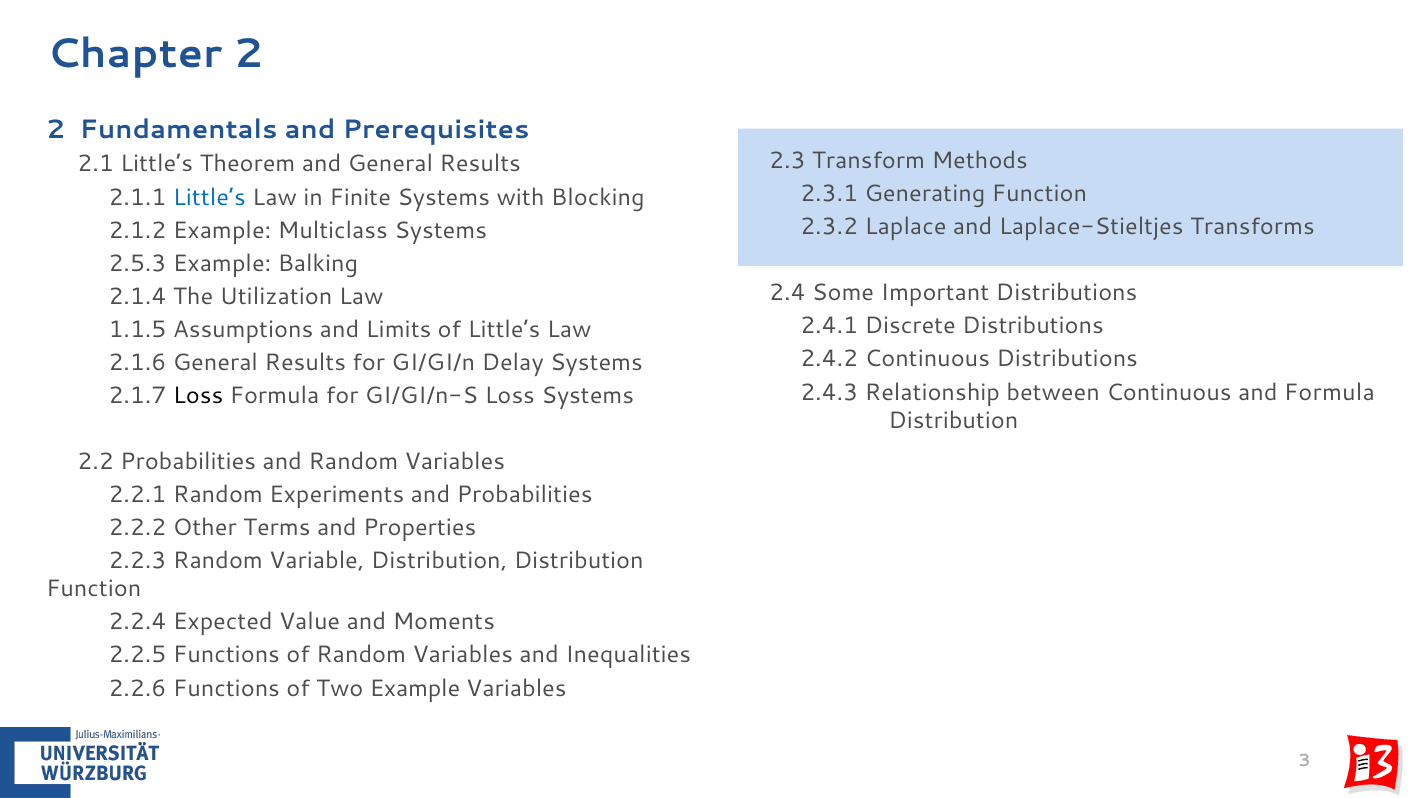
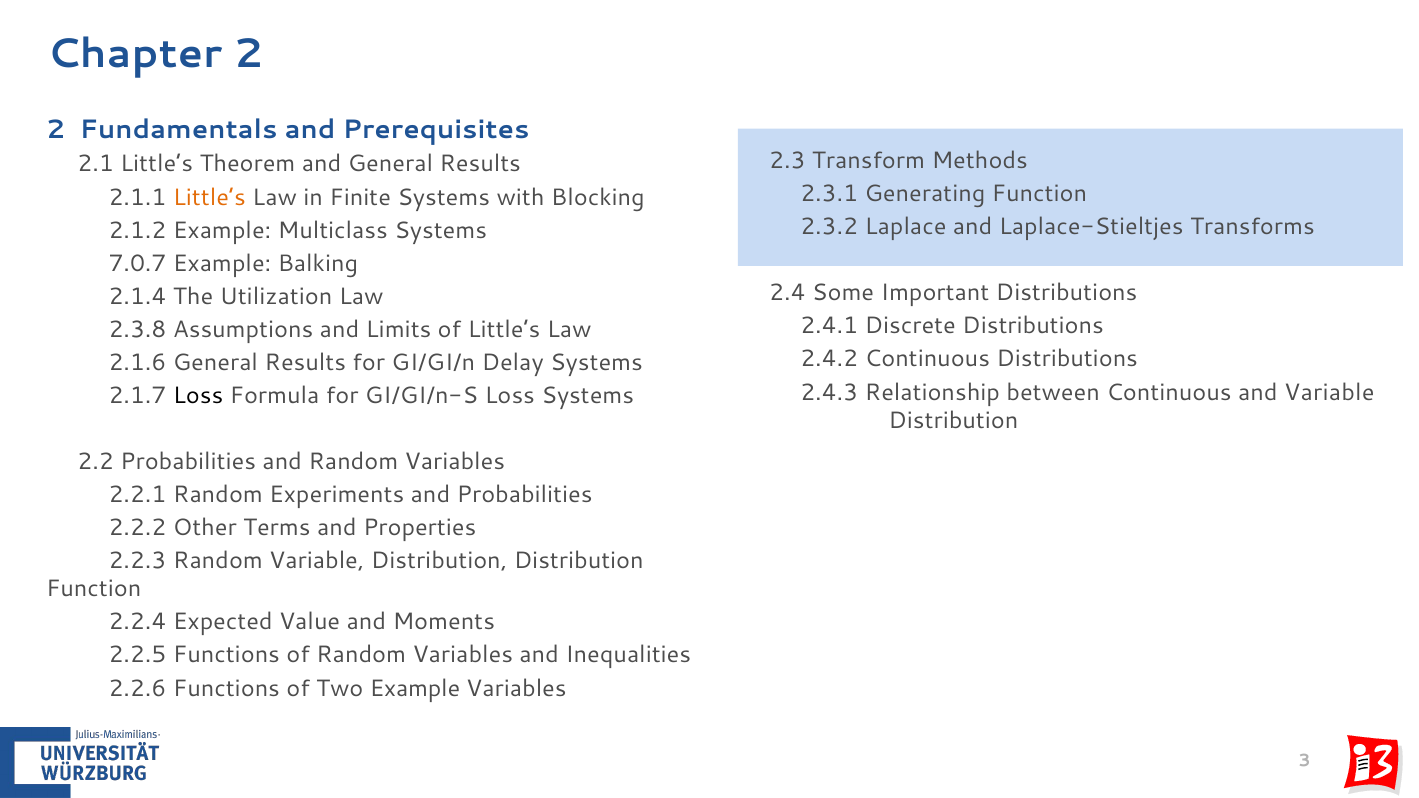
Little’s at (209, 197) colour: blue -> orange
2.5.3: 2.5.3 -> 7.0.7
1.1.5: 1.1.5 -> 2.3.8
and Formula: Formula -> Variable
